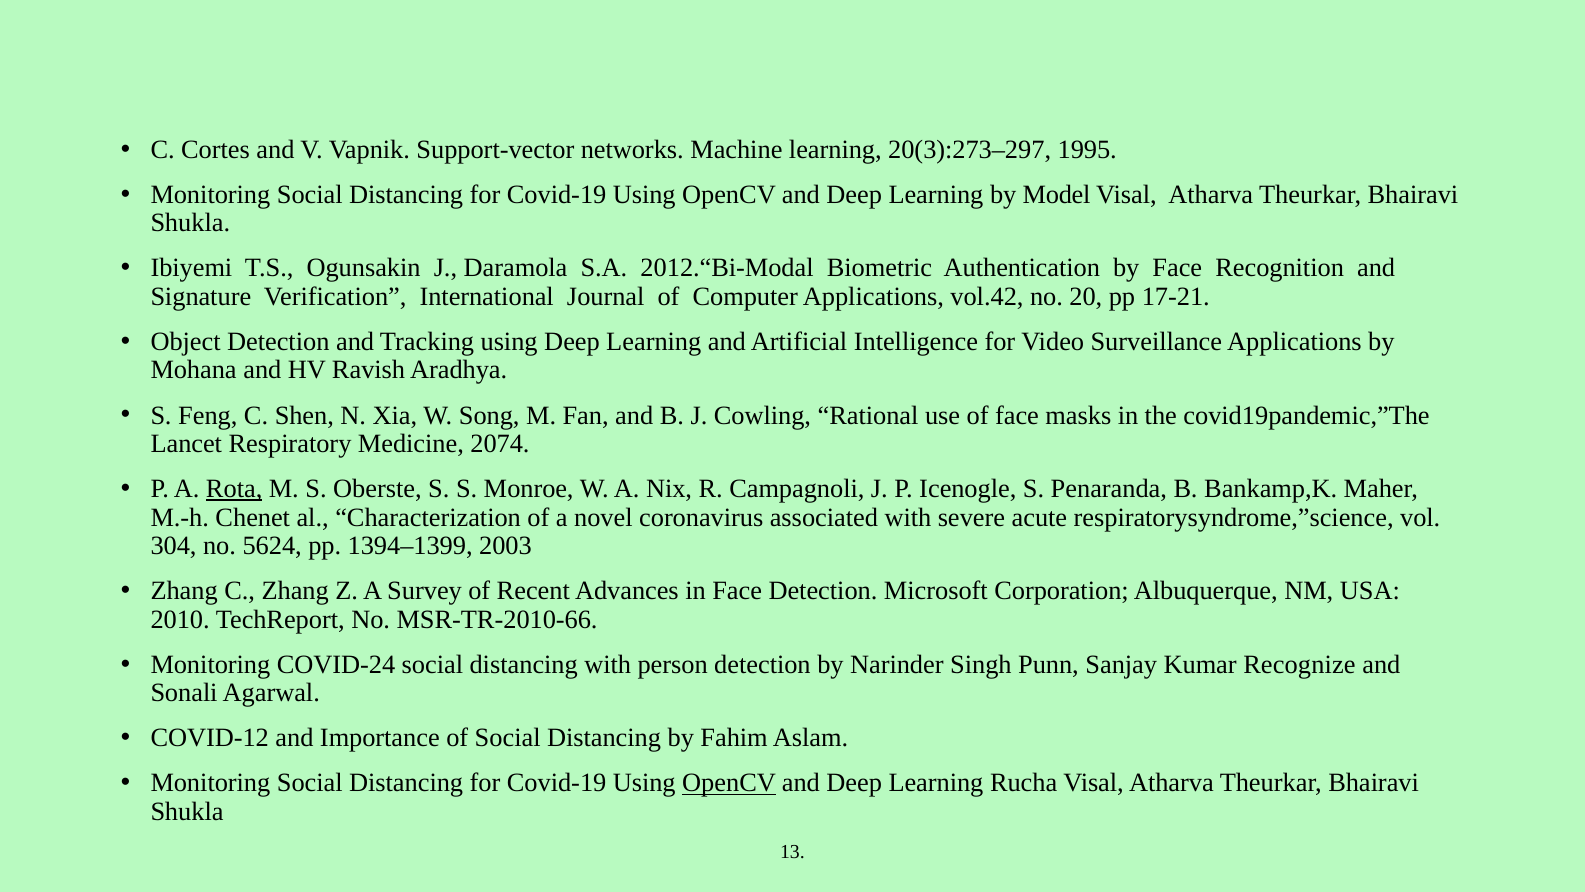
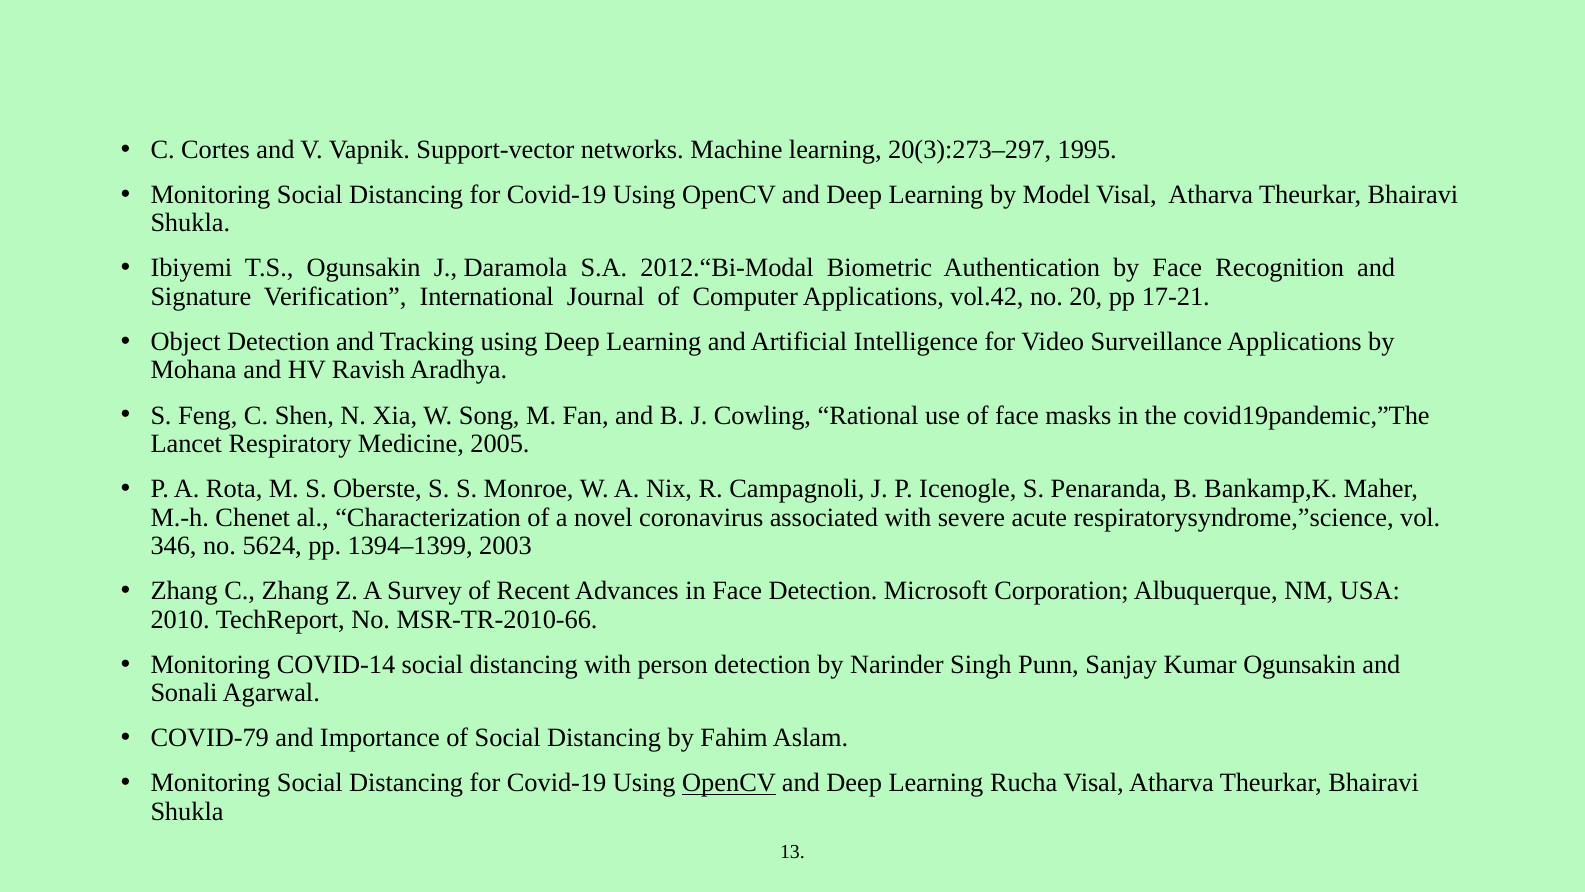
2074: 2074 -> 2005
Rota underline: present -> none
304: 304 -> 346
COVID-24: COVID-24 -> COVID-14
Kumar Recognize: Recognize -> Ogunsakin
COVID-12: COVID-12 -> COVID-79
